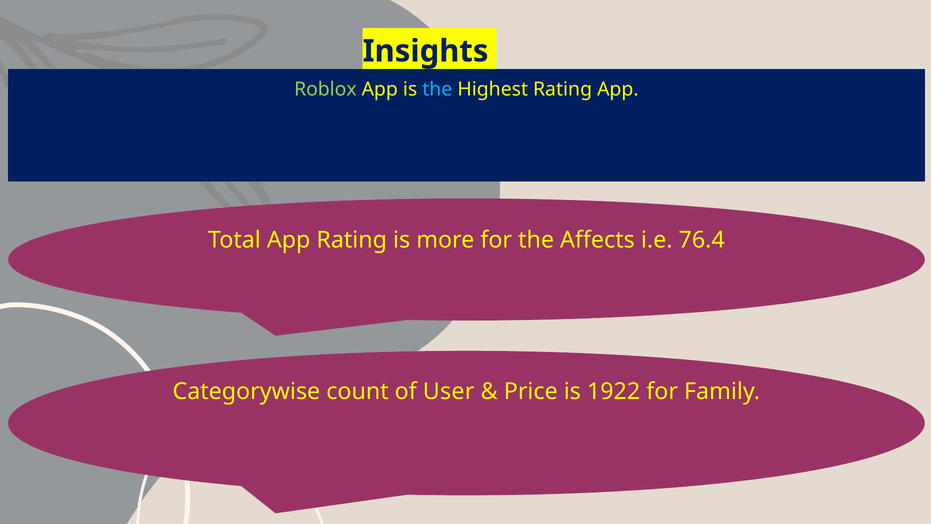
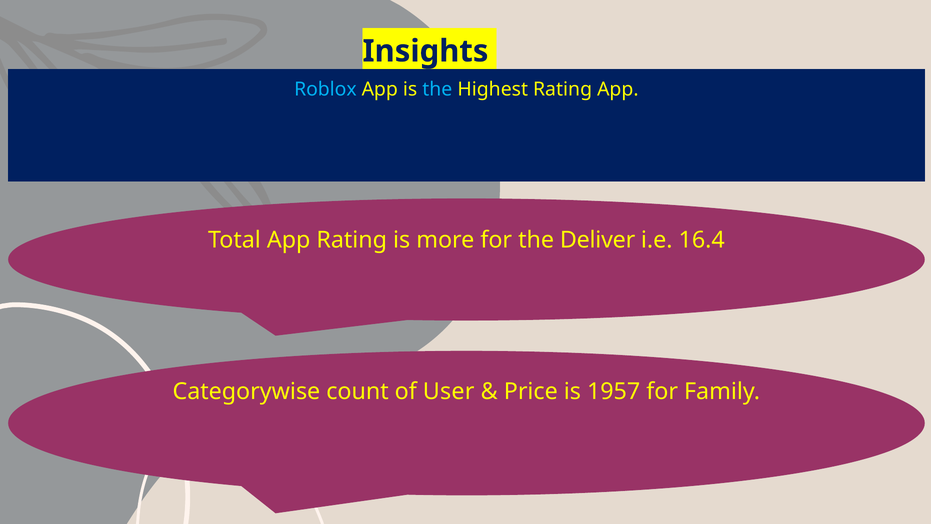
Roblox colour: light green -> light blue
Affects: Affects -> Deliver
76.4: 76.4 -> 16.4
1922: 1922 -> 1957
